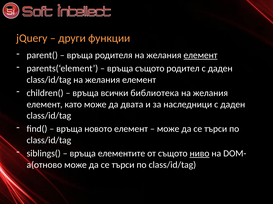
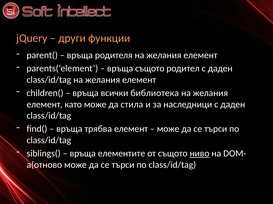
елемент at (200, 55) underline: present -> none
двата: двата -> стила
новото: новото -> трябва
